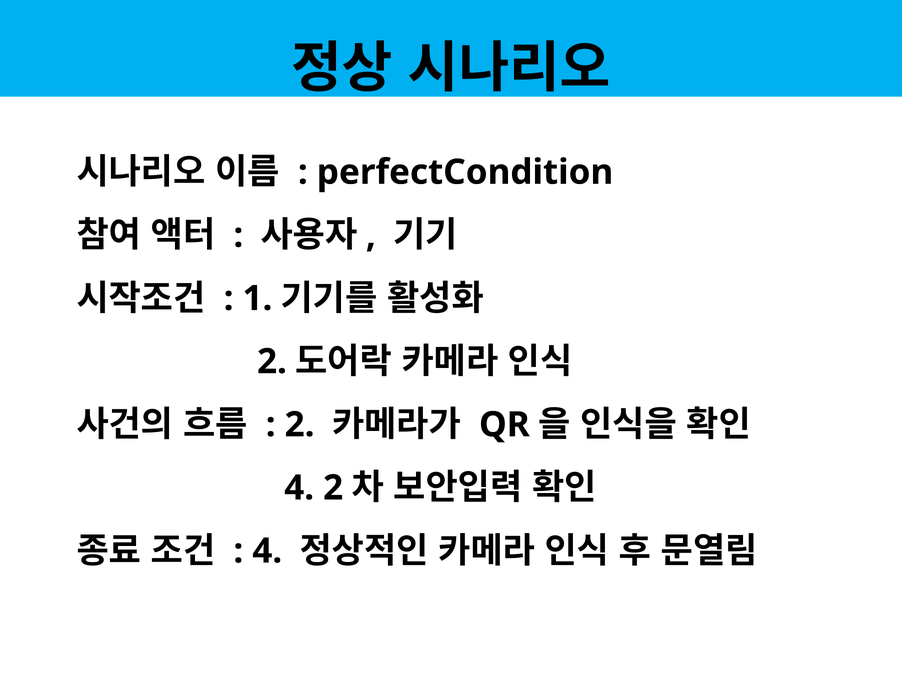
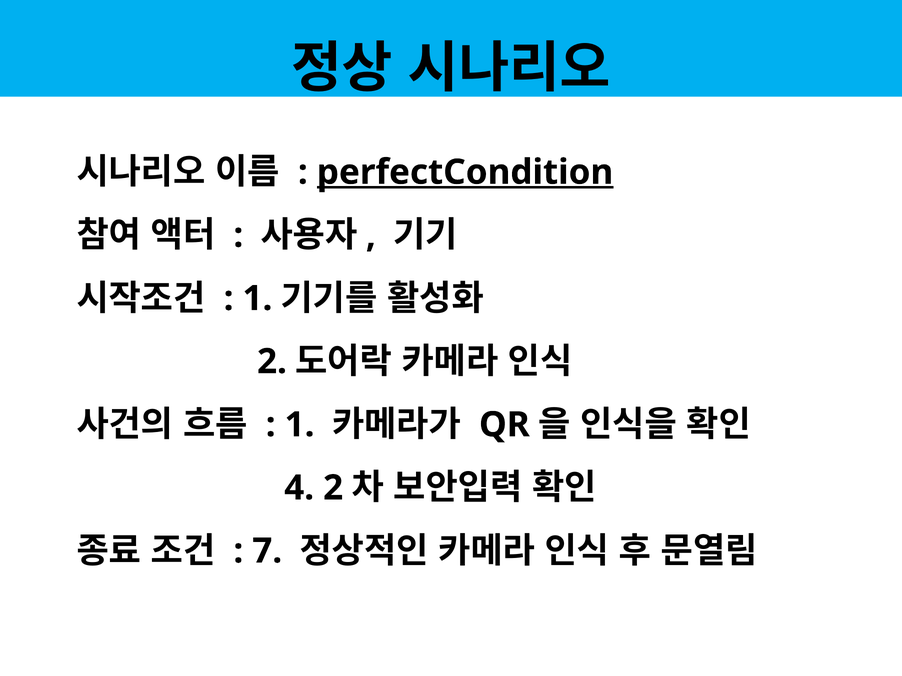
perfectCondition underline: none -> present
2 at (300, 425): 2 -> 1
4 at (267, 551): 4 -> 7
